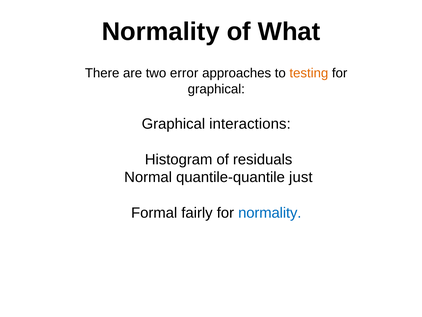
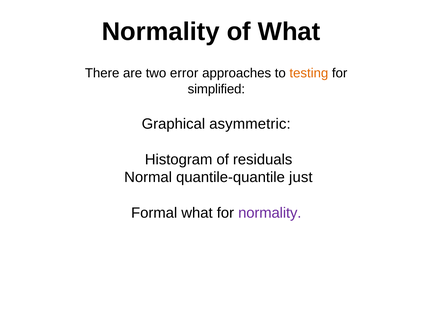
graphical at (216, 89): graphical -> simplified
interactions: interactions -> asymmetric
Formal fairly: fairly -> what
normality at (270, 213) colour: blue -> purple
